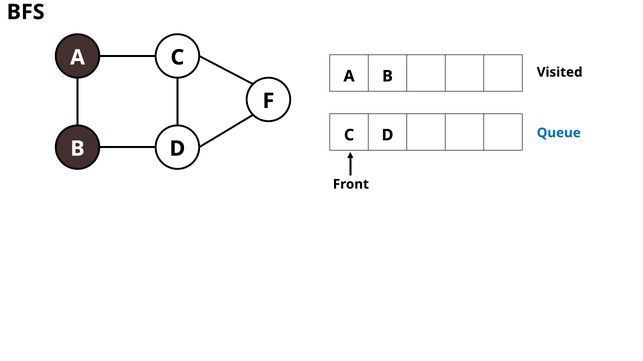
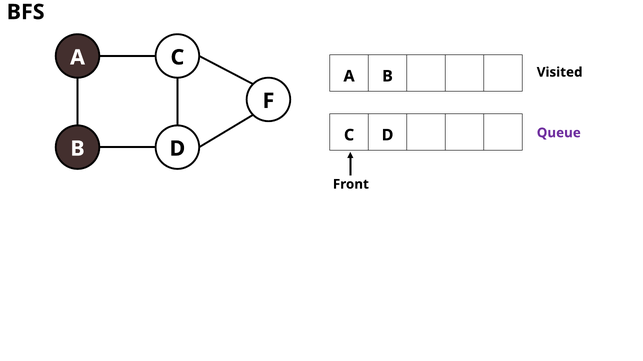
Queue colour: blue -> purple
